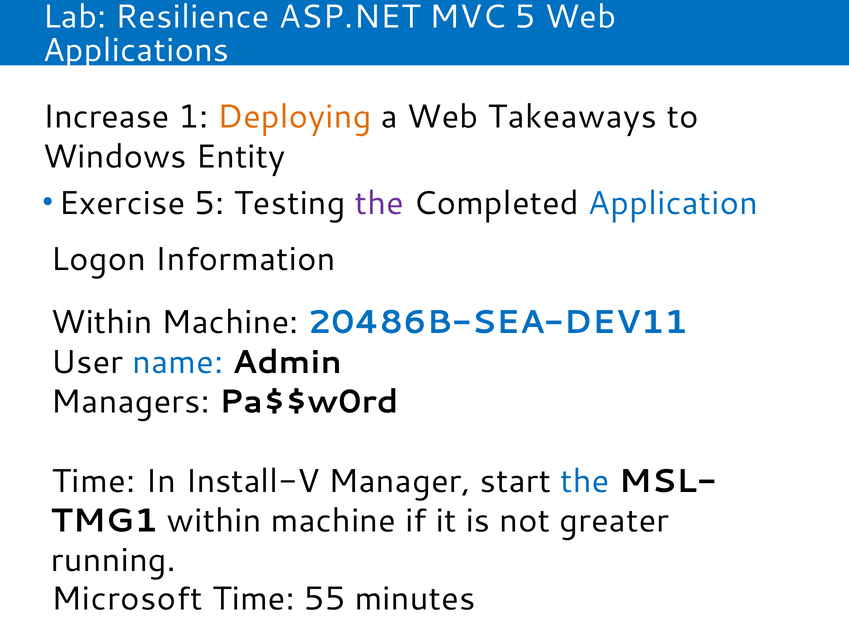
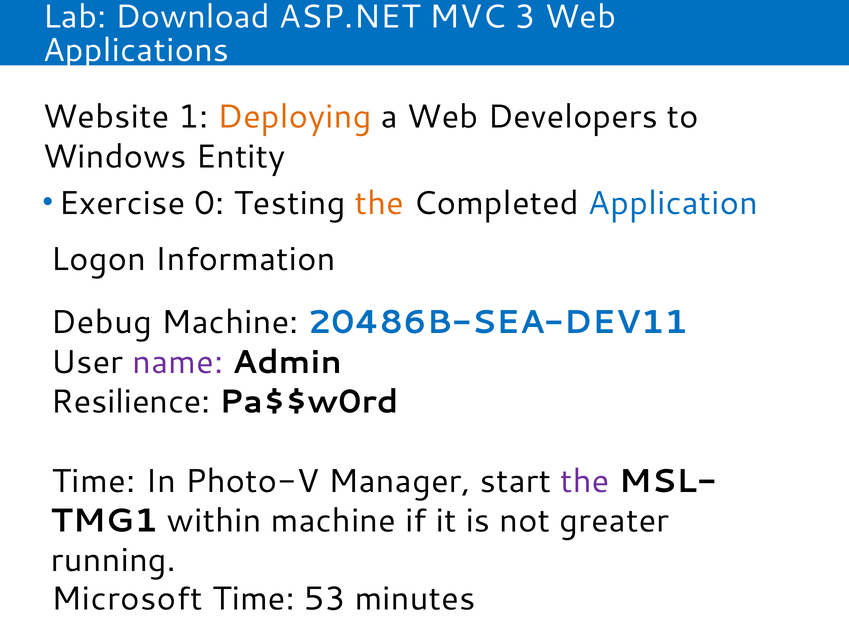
Resilience: Resilience -> Download
MVC 5: 5 -> 3
Increase: Increase -> Website
Takeaways: Takeaways -> Developers
Exercise 5: 5 -> 0
the at (380, 203) colour: purple -> orange
Within at (102, 322): Within -> Debug
name colour: blue -> purple
Managers: Managers -> Resilience
Install-V: Install-V -> Photo-V
the at (585, 481) colour: blue -> purple
55: 55 -> 53
